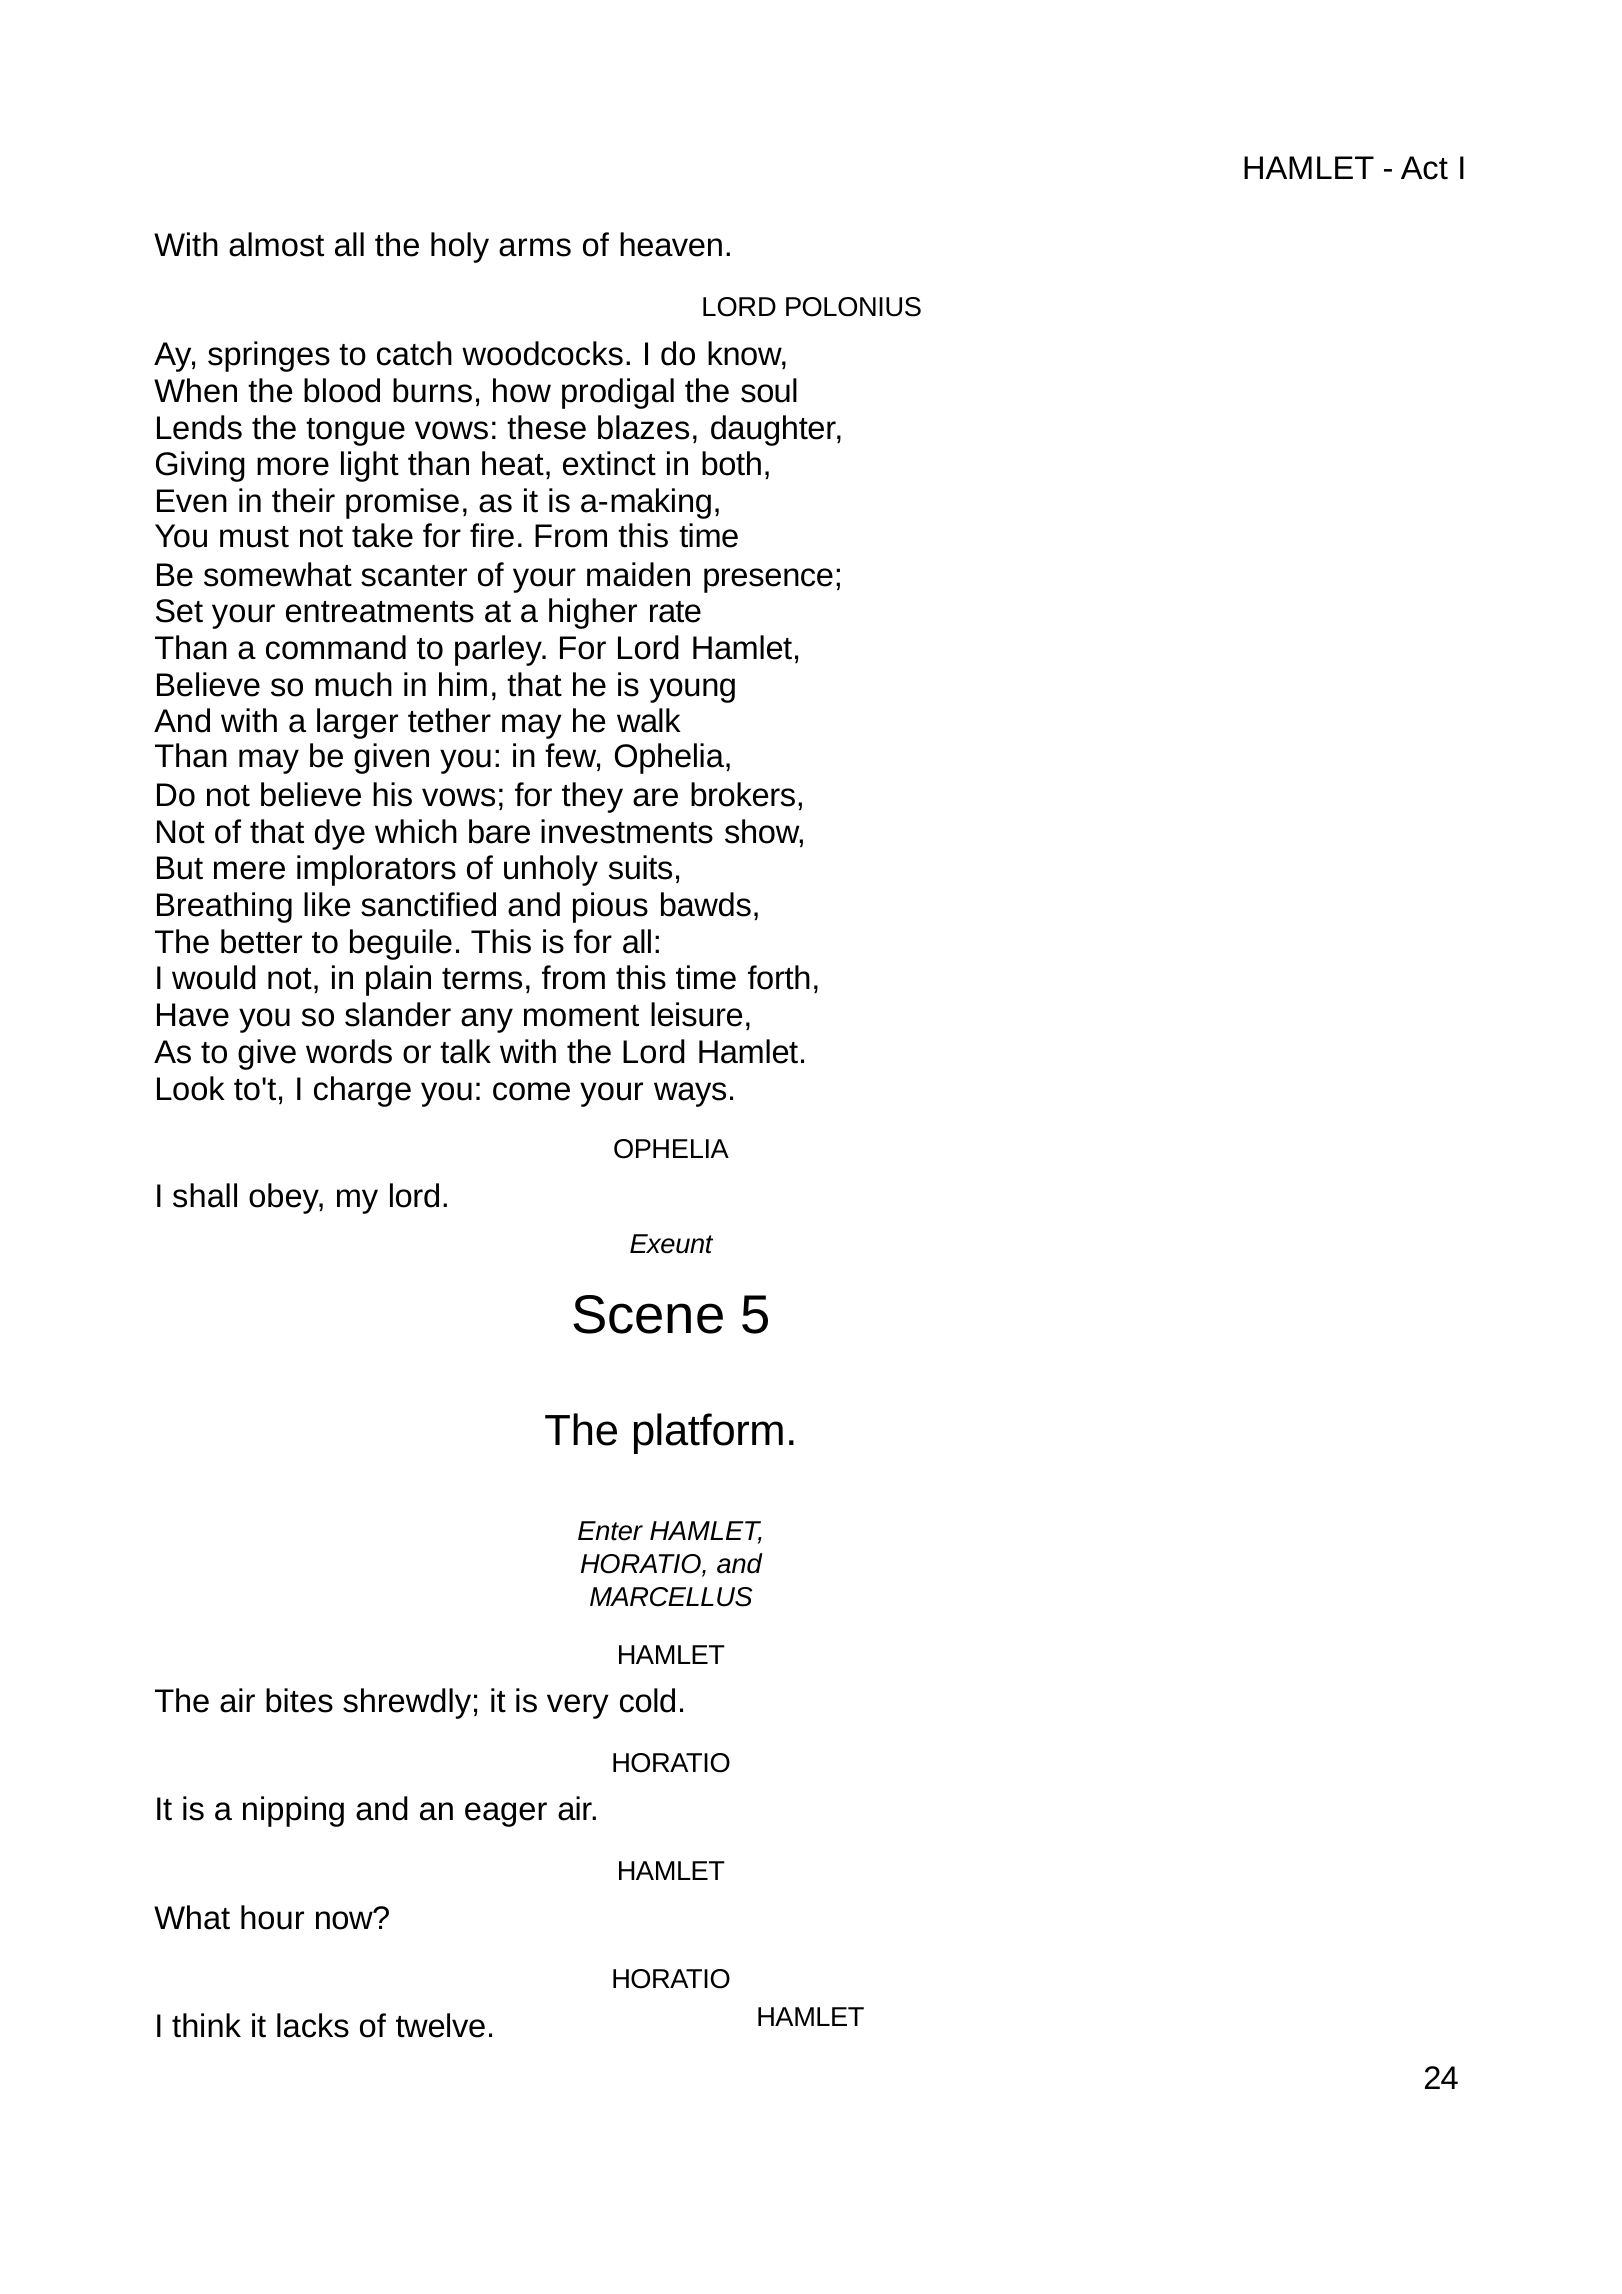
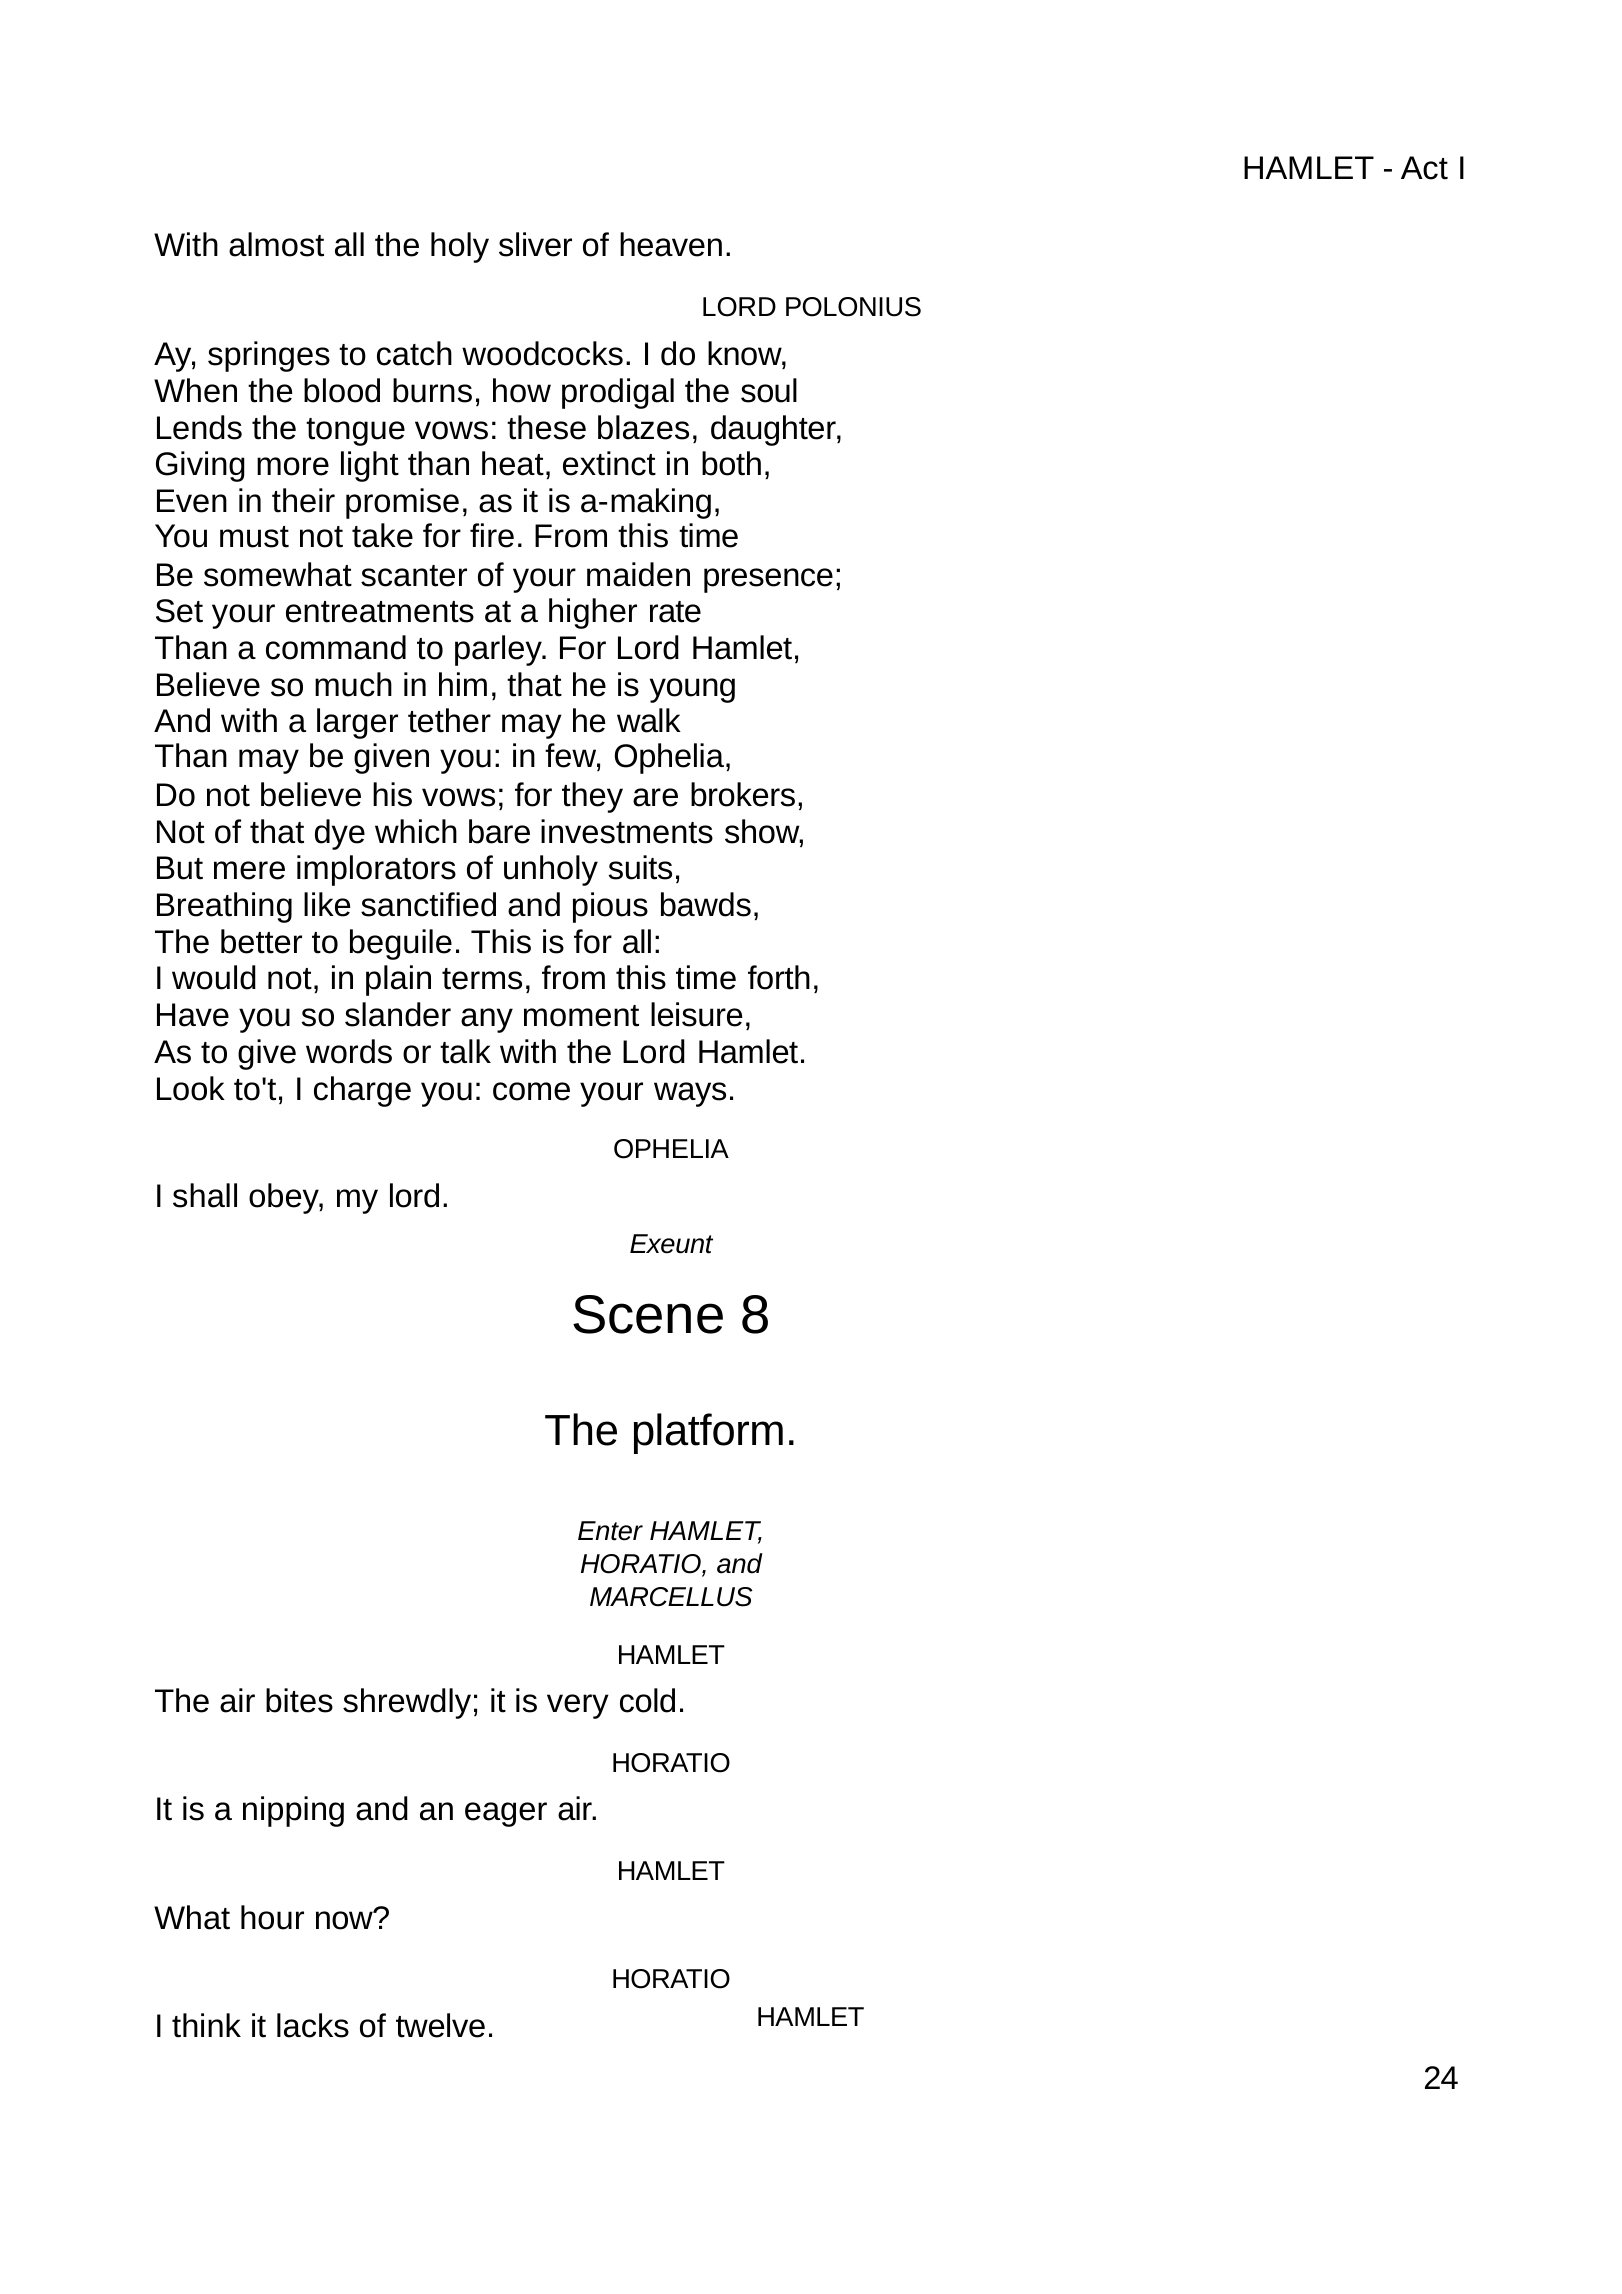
arms: arms -> sliver
5: 5 -> 8
